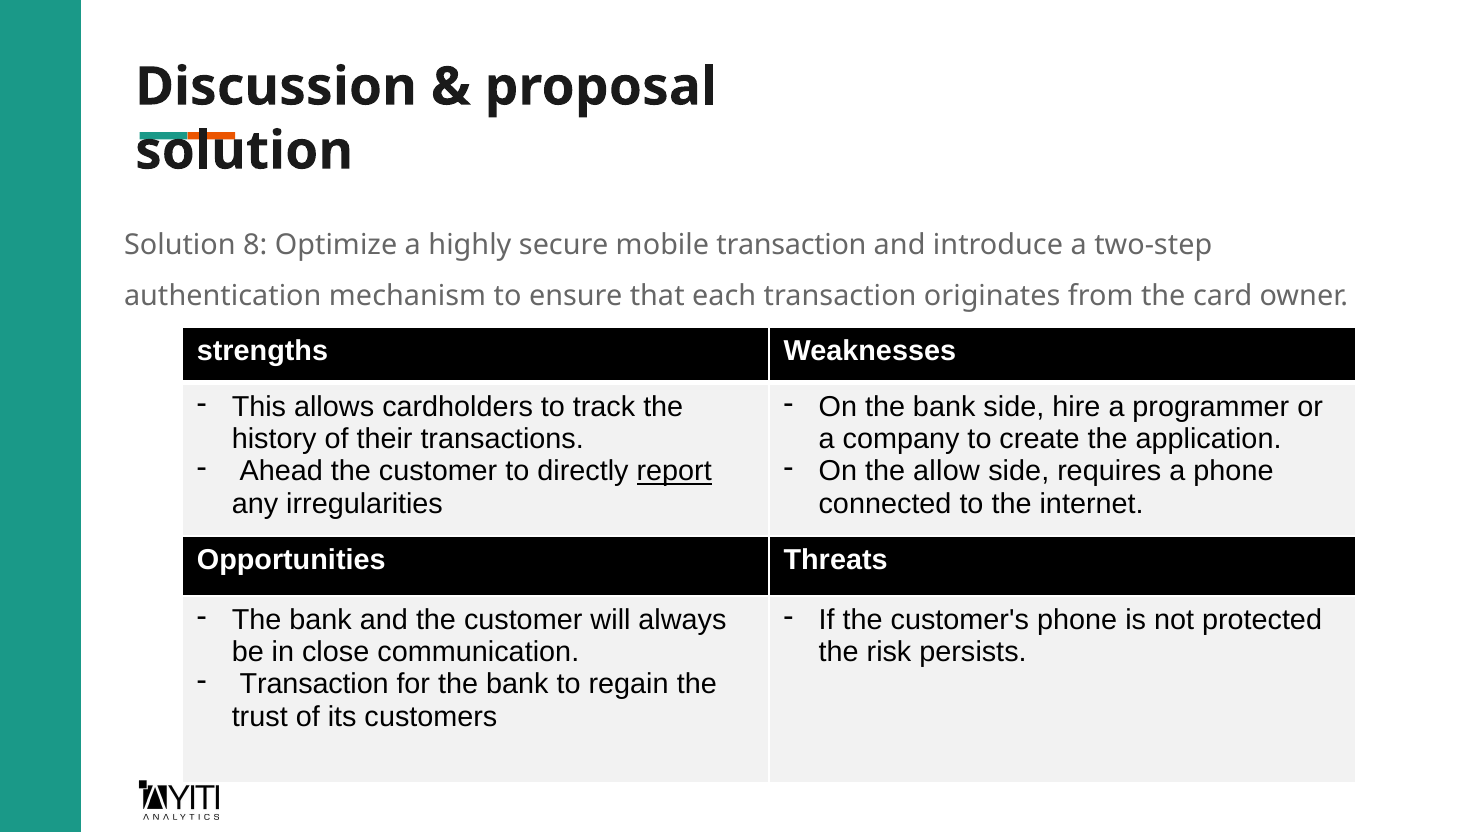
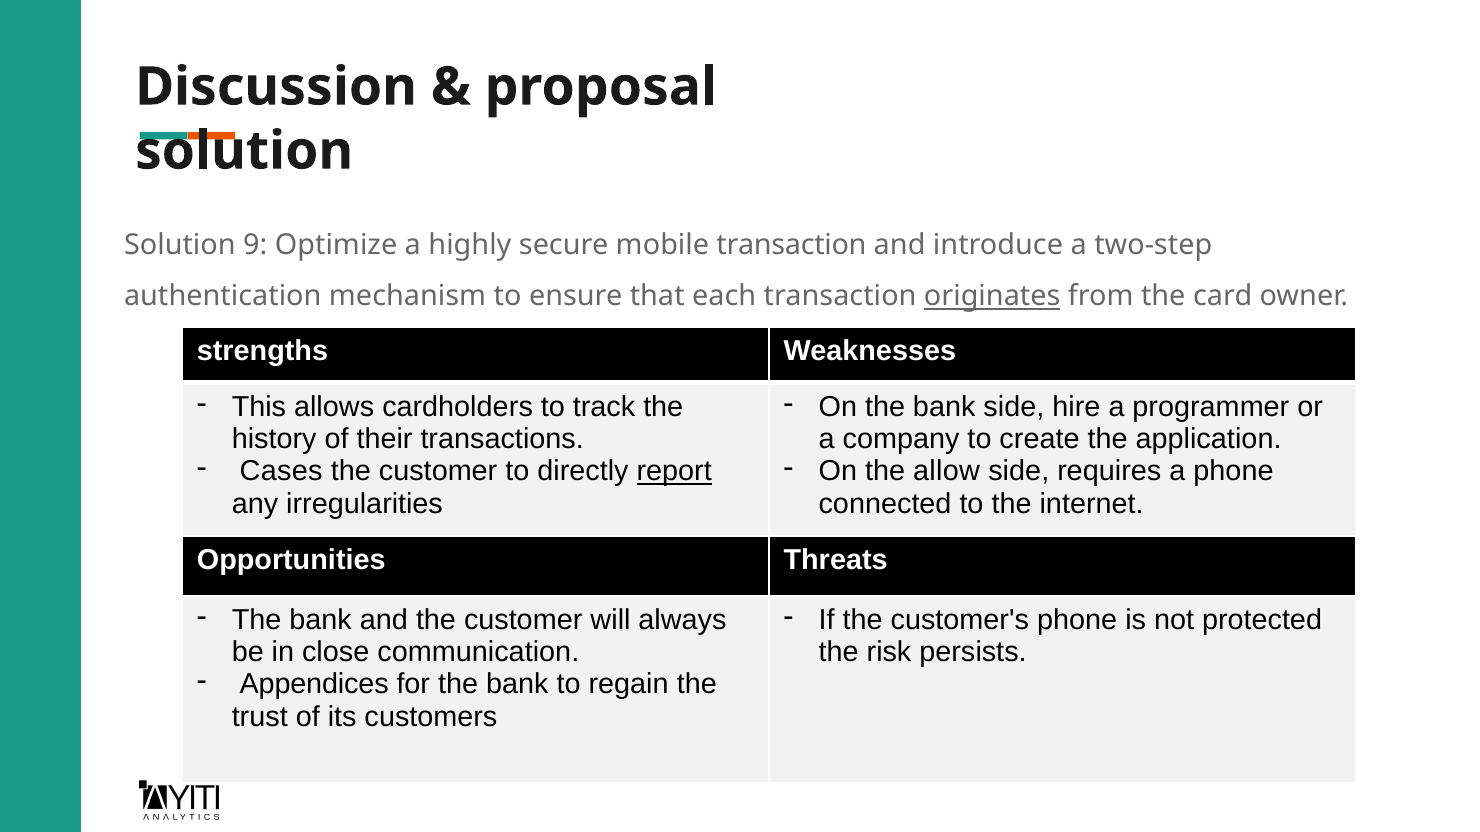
8: 8 -> 9
originates underline: none -> present
Ahead: Ahead -> Cases
Transaction at (314, 685): Transaction -> Appendices
